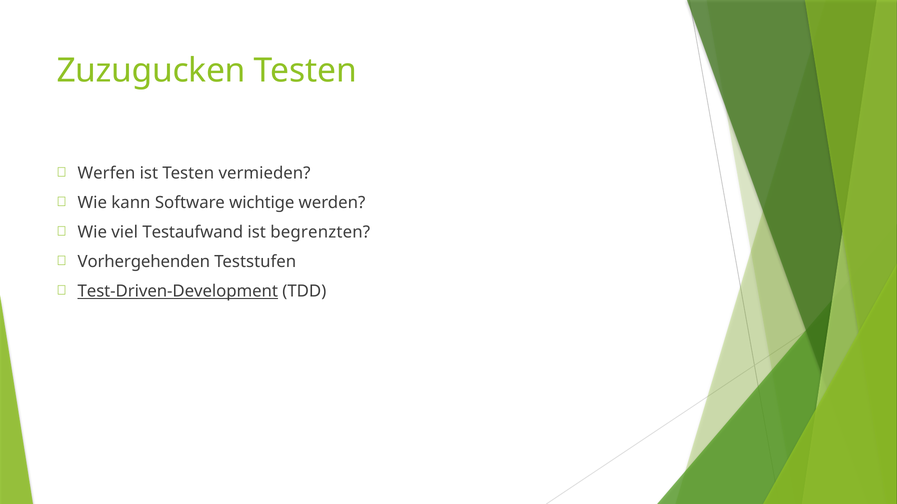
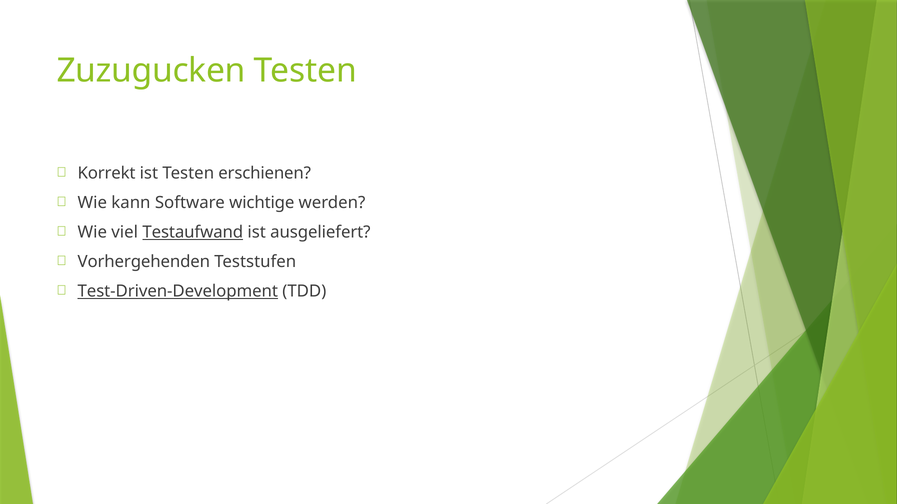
Werfen: Werfen -> Korrekt
vermieden: vermieden -> erschienen
Testaufwand underline: none -> present
begrenzten: begrenzten -> ausgeliefert
